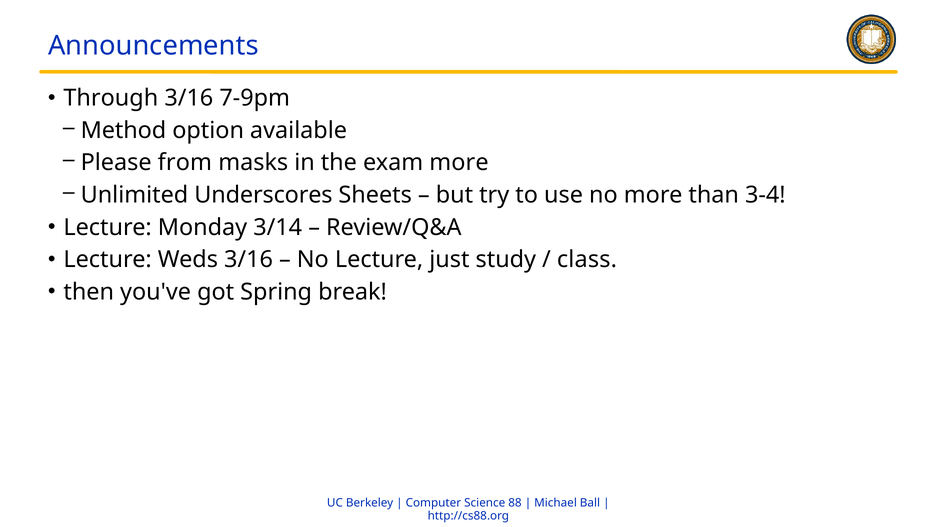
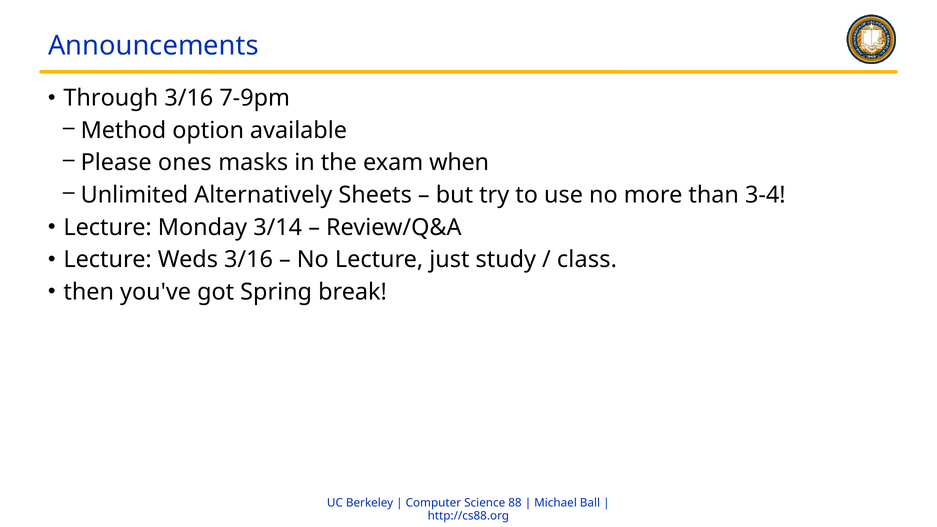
from: from -> ones
exam more: more -> when
Underscores: Underscores -> Alternatively
